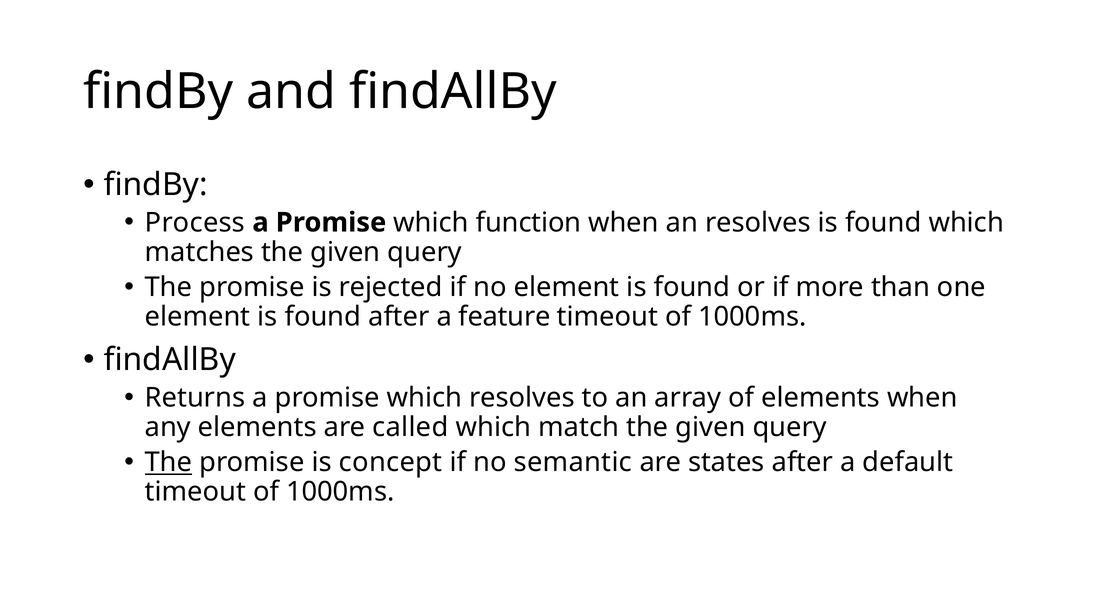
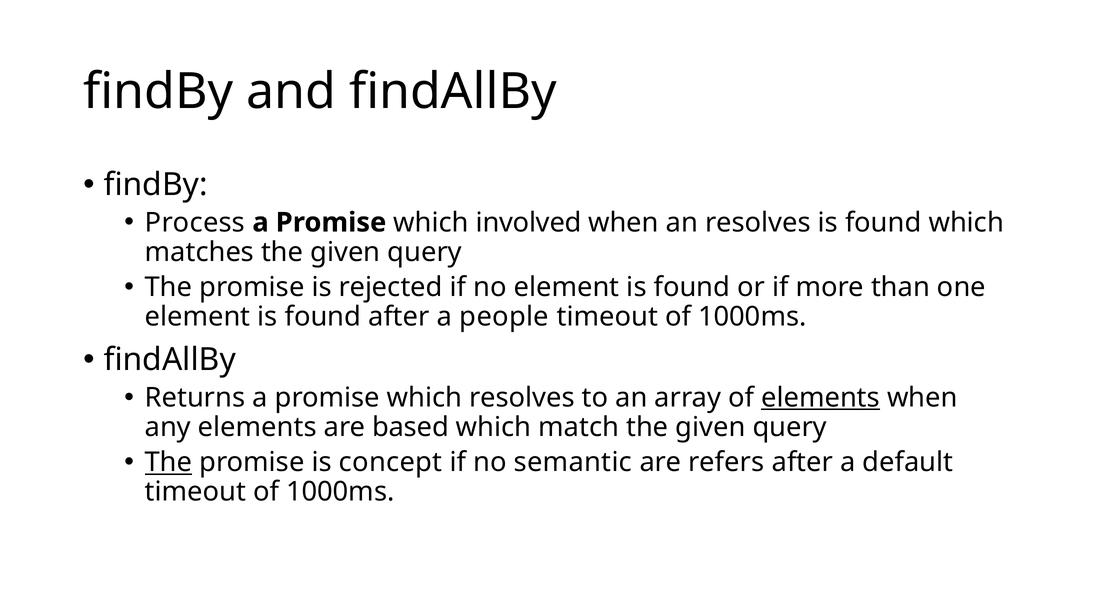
function: function -> involved
feature: feature -> people
elements at (821, 398) underline: none -> present
called: called -> based
states: states -> refers
